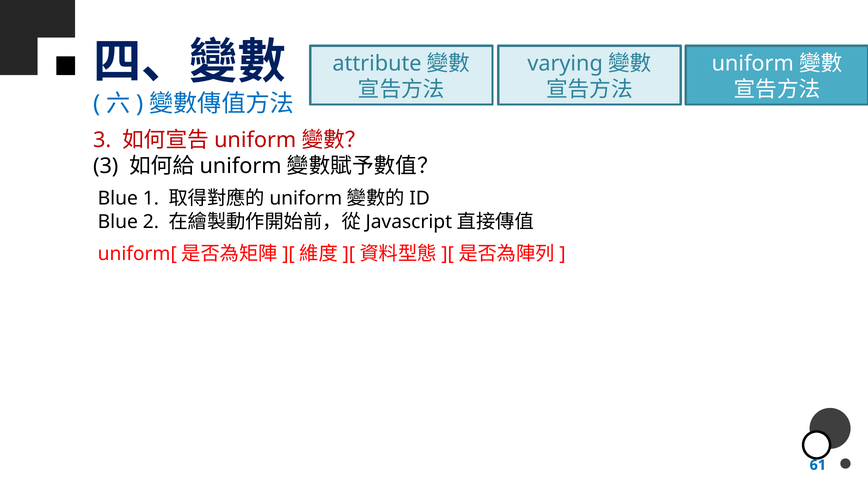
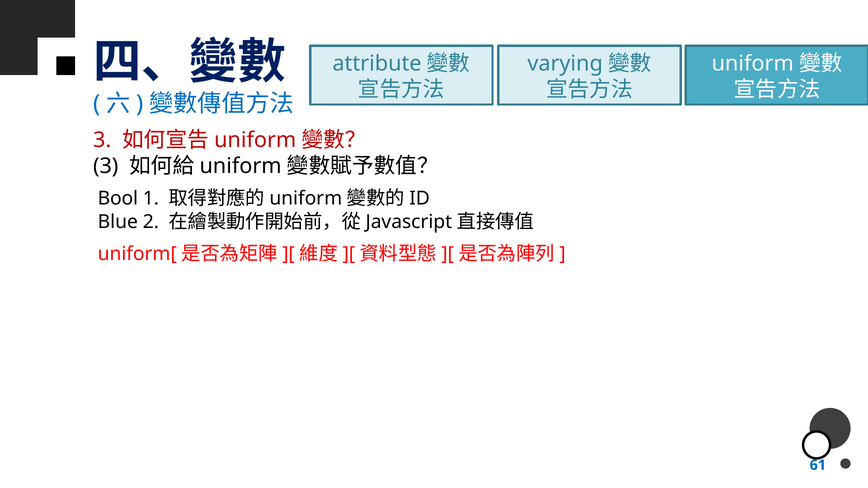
Blue at (118, 199): Blue -> Bool
